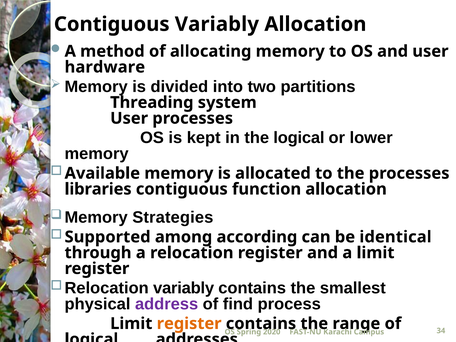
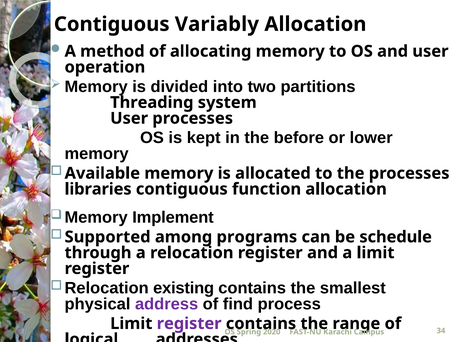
hardware: hardware -> operation
the logical: logical -> before
Strategies: Strategies -> Implement
according: according -> programs
identical: identical -> schedule
variably at (184, 288): variably -> existing
register at (189, 324) colour: orange -> purple
